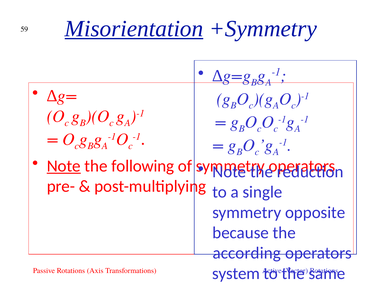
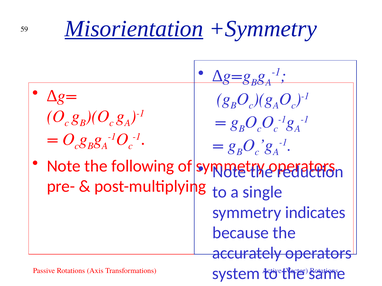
Note at (64, 166) underline: present -> none
opposite: opposite -> indicates
according: according -> accurately
